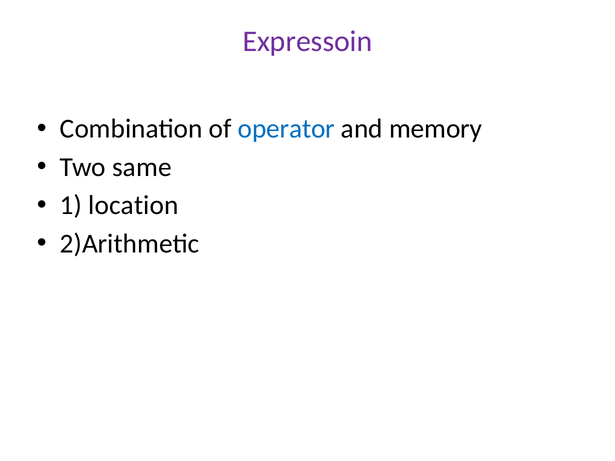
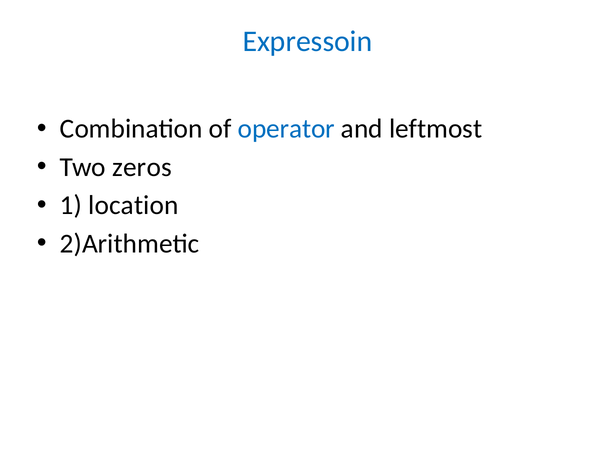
Expressoin colour: purple -> blue
memory: memory -> leftmost
same: same -> zeros
